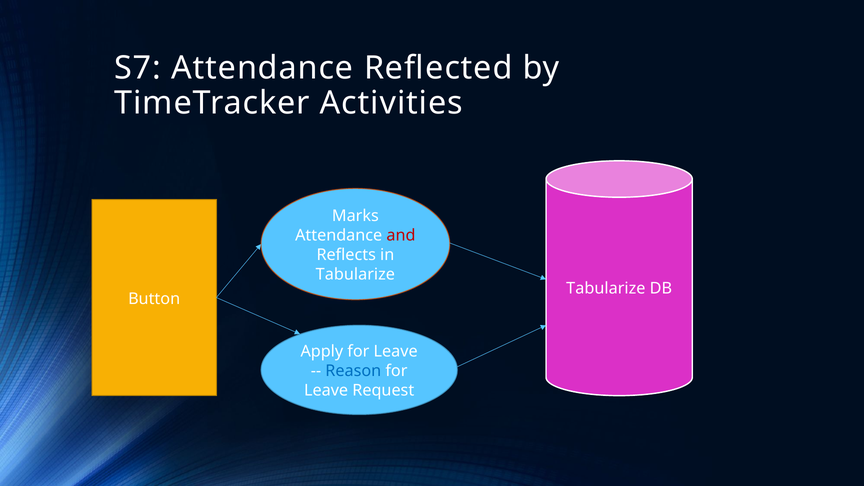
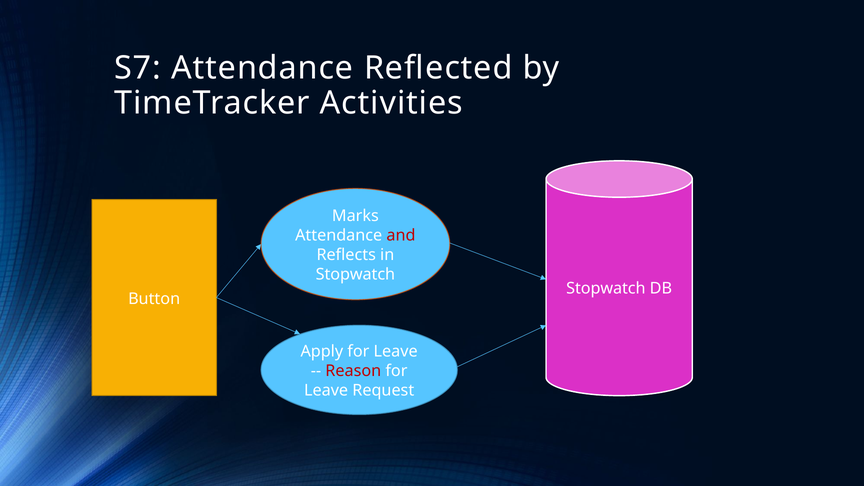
Tabularize at (355, 274): Tabularize -> Stopwatch
Tabularize at (606, 289): Tabularize -> Stopwatch
Reason colour: blue -> red
